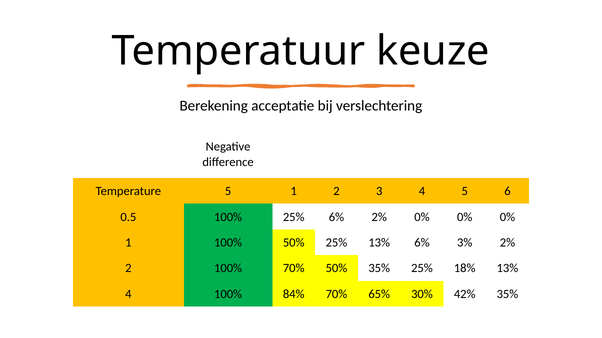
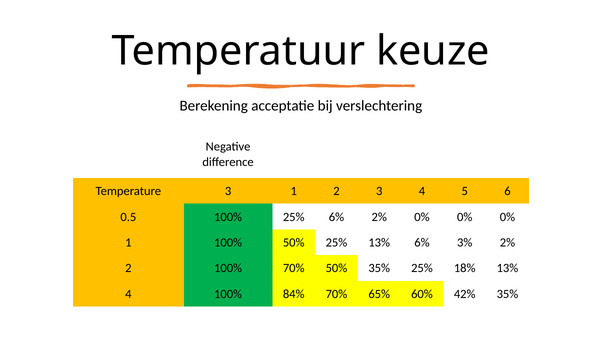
Temperature 5: 5 -> 3
30%: 30% -> 60%
